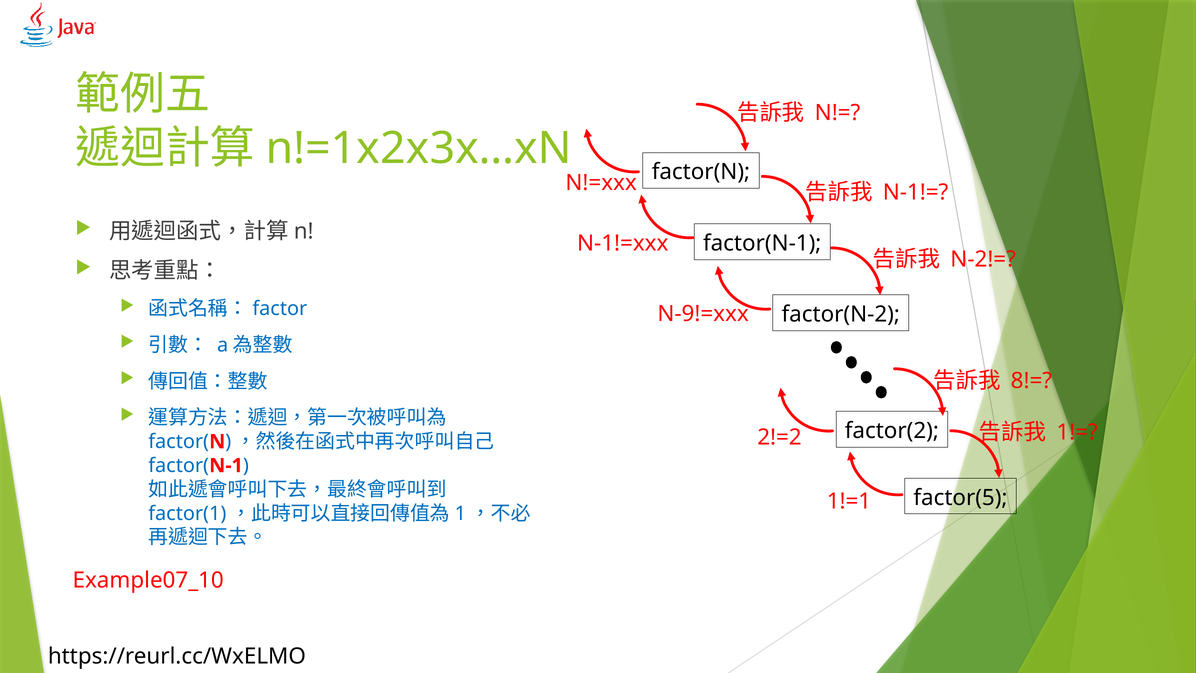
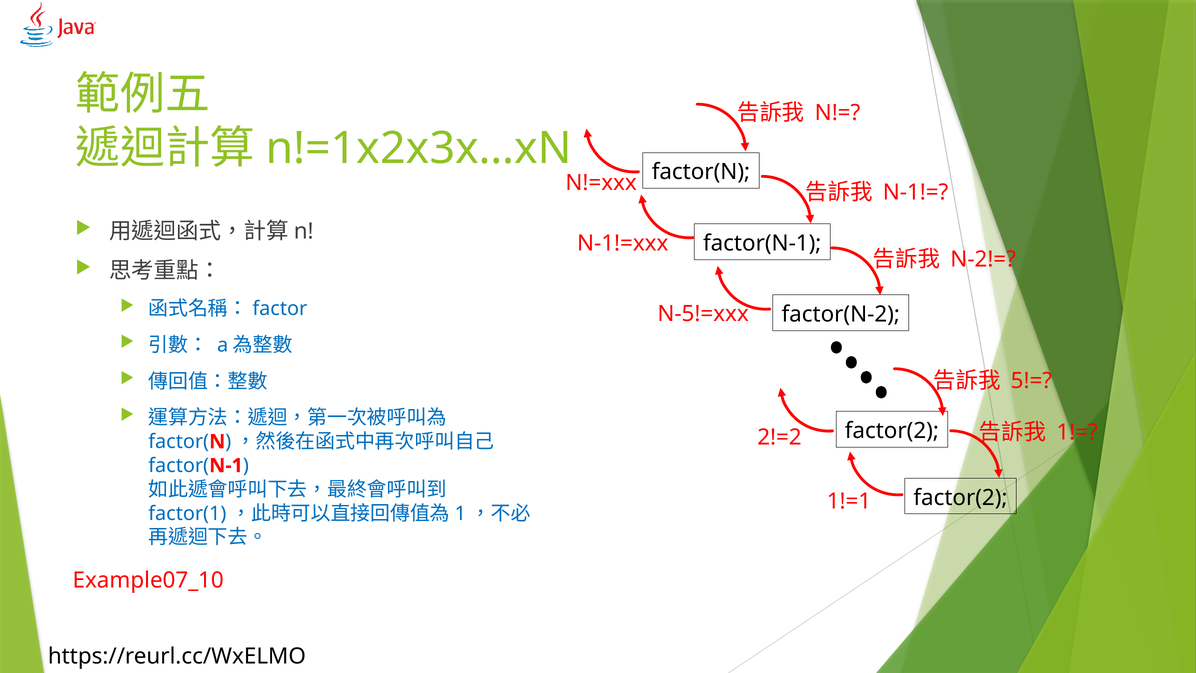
N-9!=xxx: N-9!=xxx -> N-5!=xxx
8!=: 8!= -> 5!=
factor(5 at (960, 497): factor(5 -> factor(2
